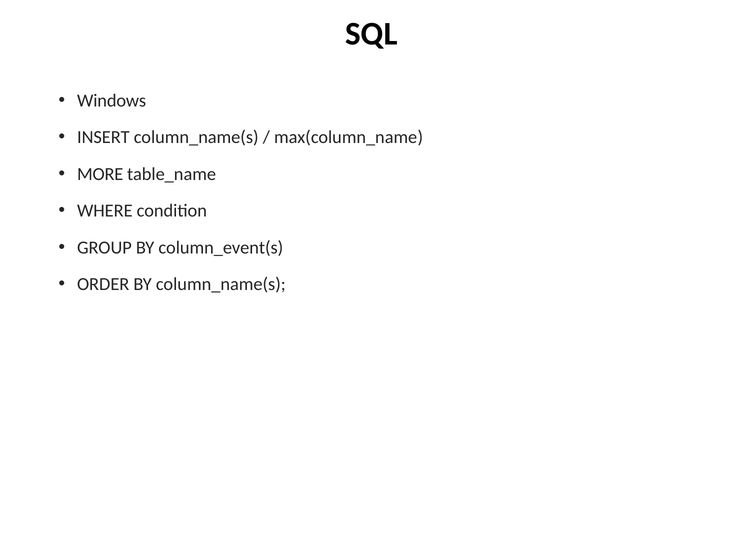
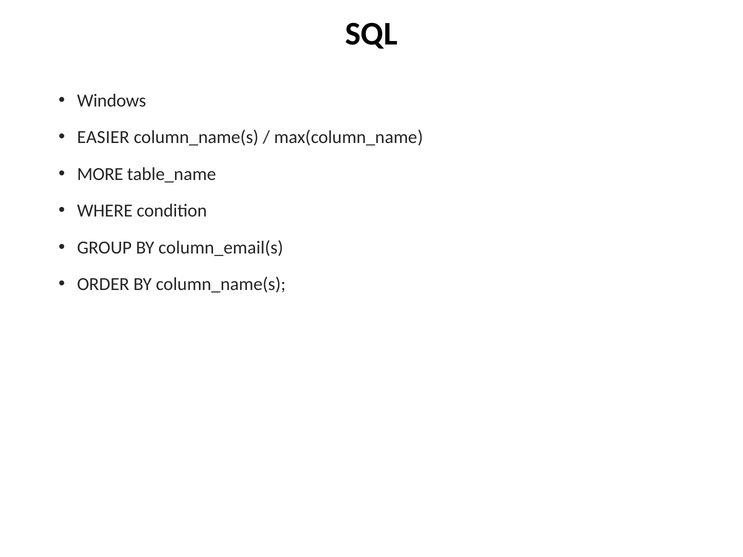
INSERT: INSERT -> EASIER
column_event(s: column_event(s -> column_email(s
